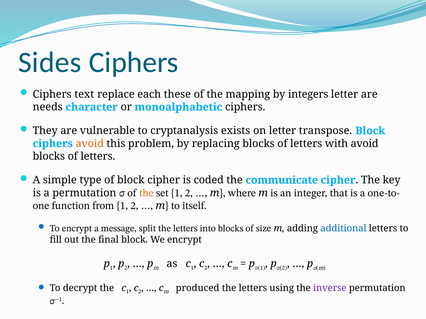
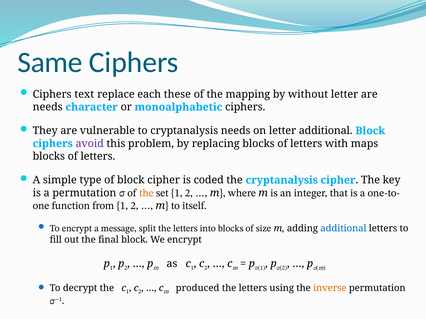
Sides: Sides -> Same
integers: integers -> without
cryptanalysis exists: exists -> needs
letter transpose: transpose -> additional
avoid at (90, 144) colour: orange -> purple
with avoid: avoid -> maps
the communicate: communicate -> cryptanalysis
inverse colour: purple -> orange
